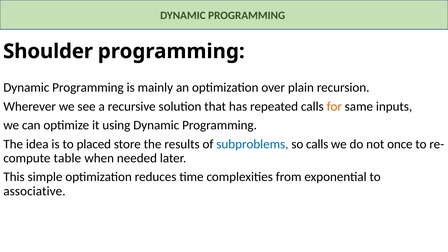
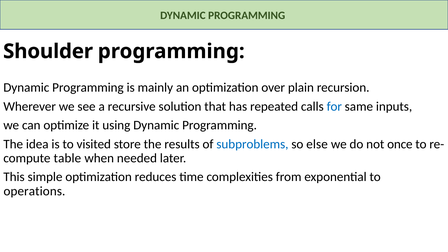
for colour: orange -> blue
placed: placed -> visited
so calls: calls -> else
associative: associative -> operations
